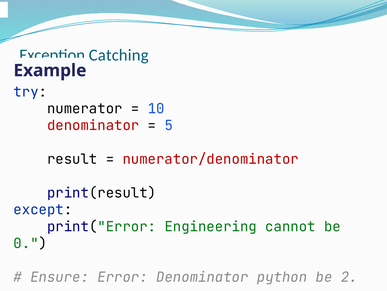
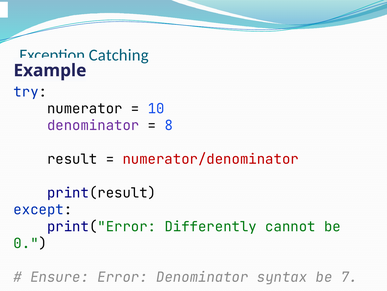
denominator at (93, 125) colour: red -> purple
5: 5 -> 8
Engineering: Engineering -> Differently
python: python -> syntax
2: 2 -> 7
